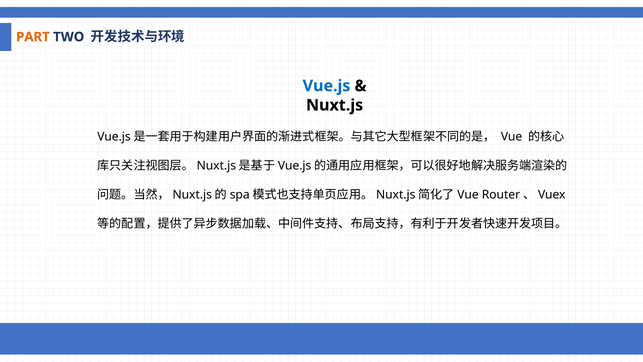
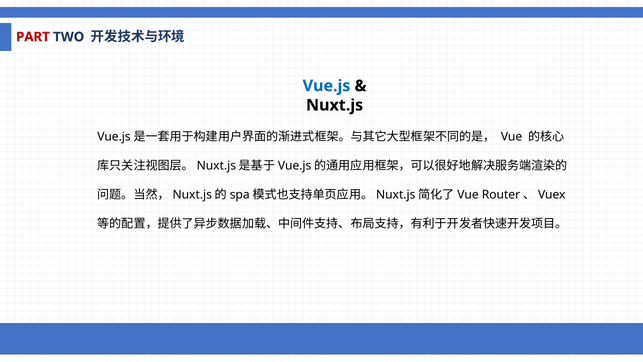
PART colour: orange -> red
